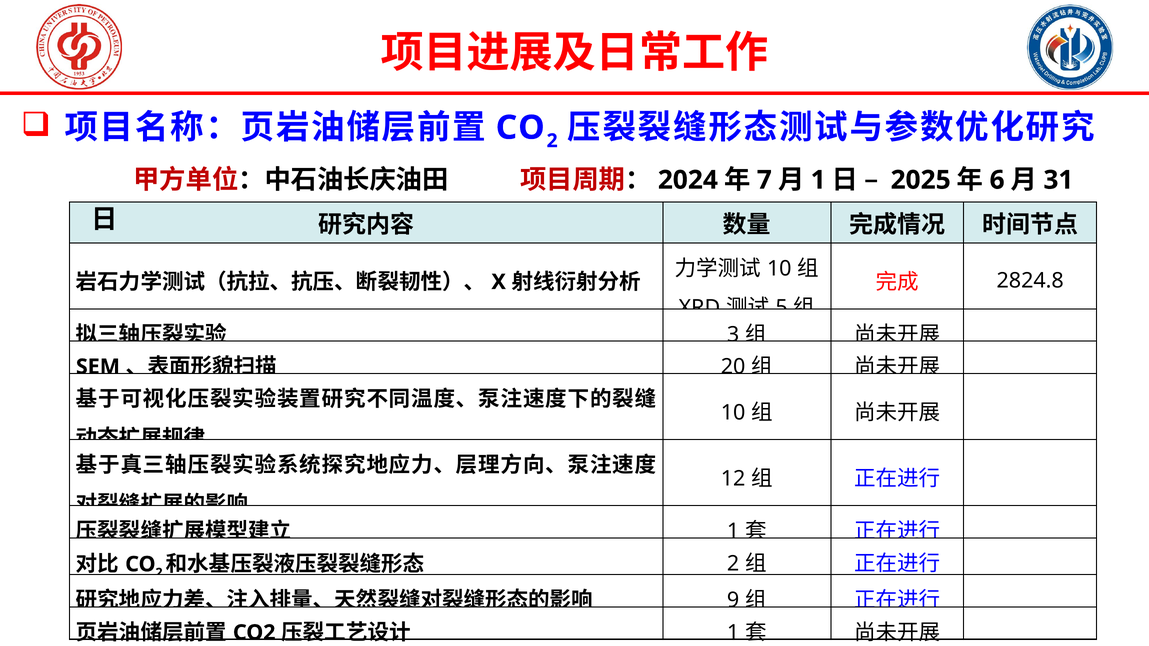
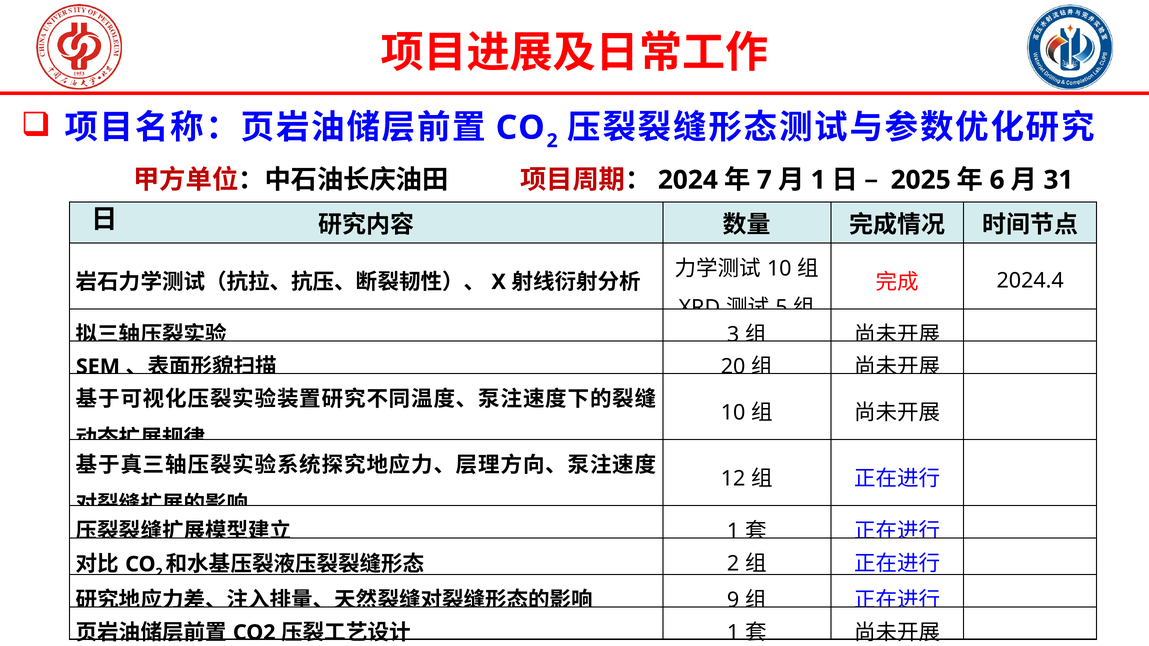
2824.8: 2824.8 -> 2024.4
